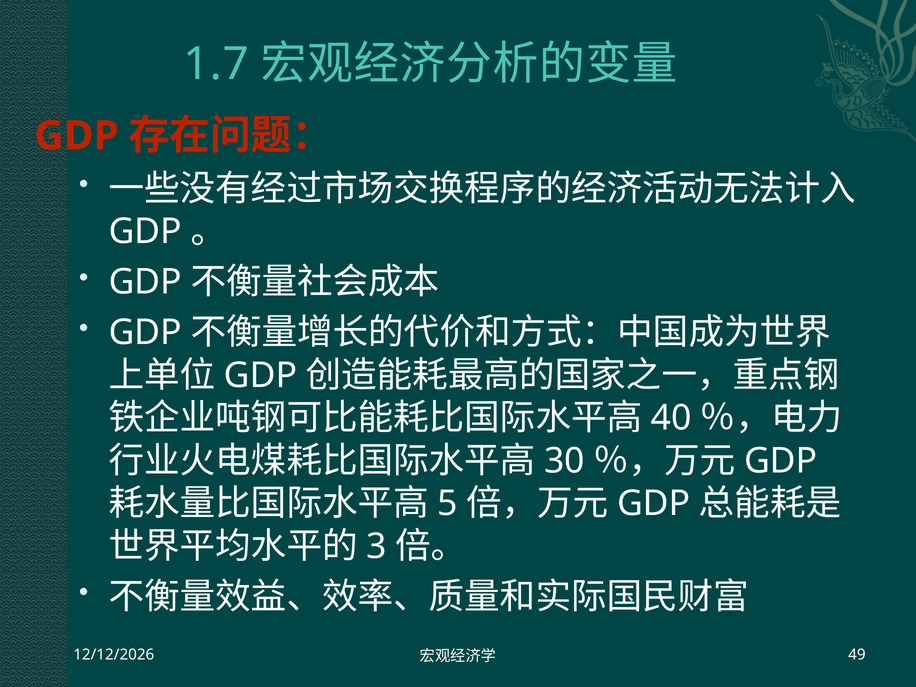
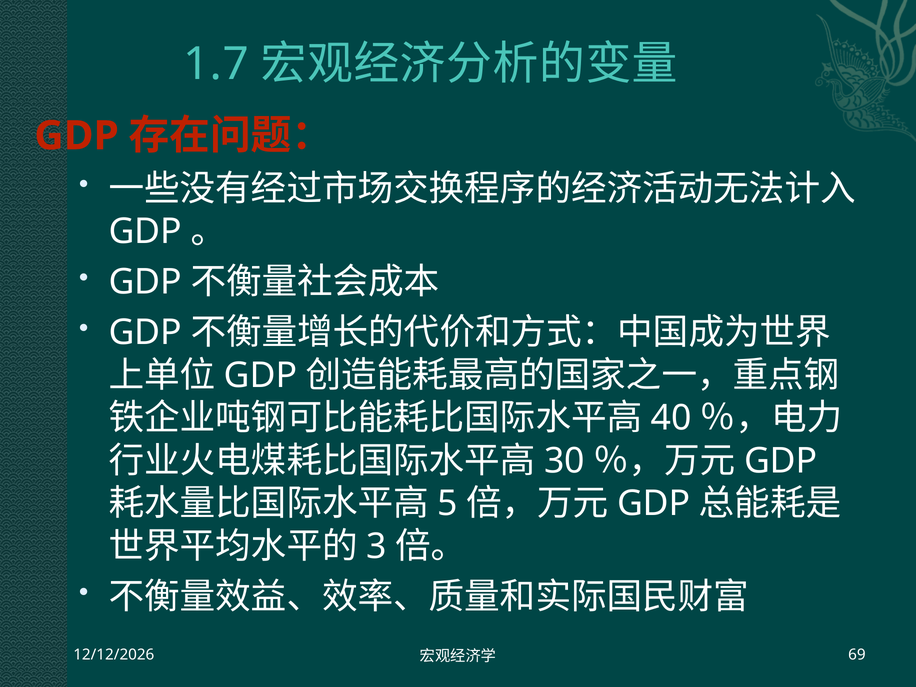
49: 49 -> 69
